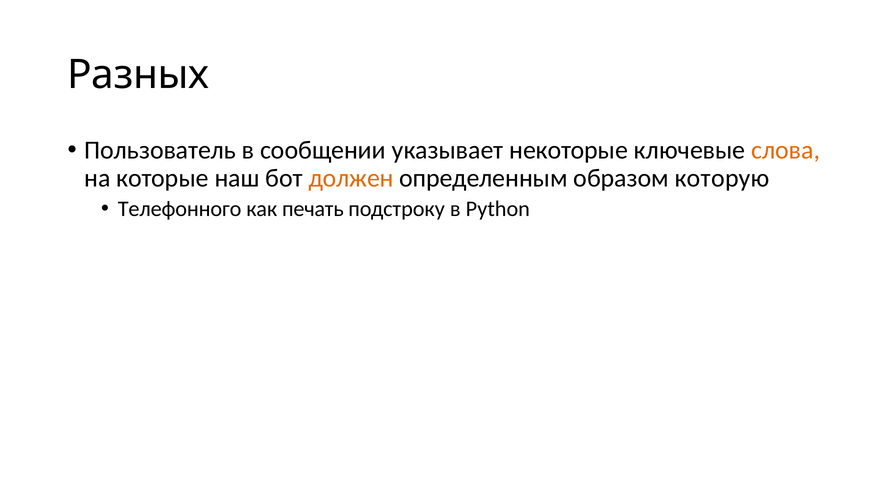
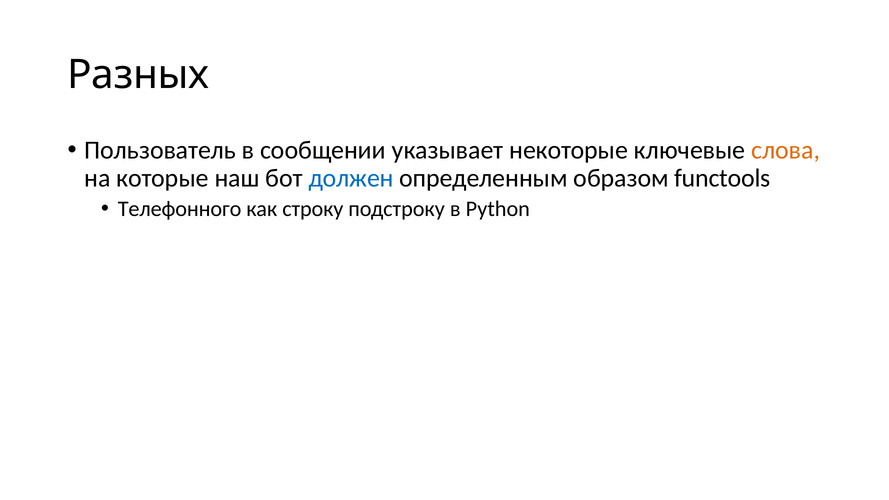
должен colour: orange -> blue
которую: которую -> functools
печать: печать -> строку
